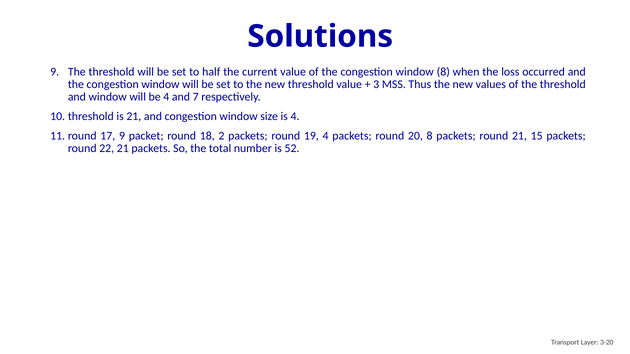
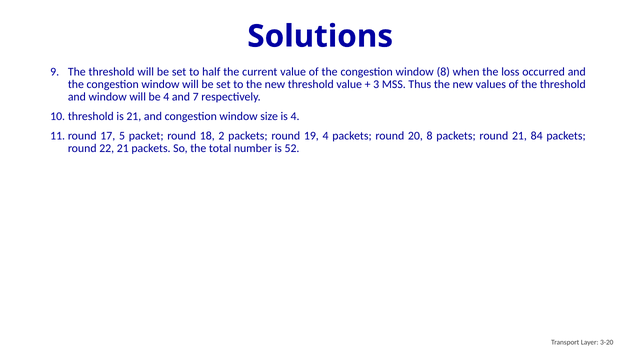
17 9: 9 -> 5
15: 15 -> 84
